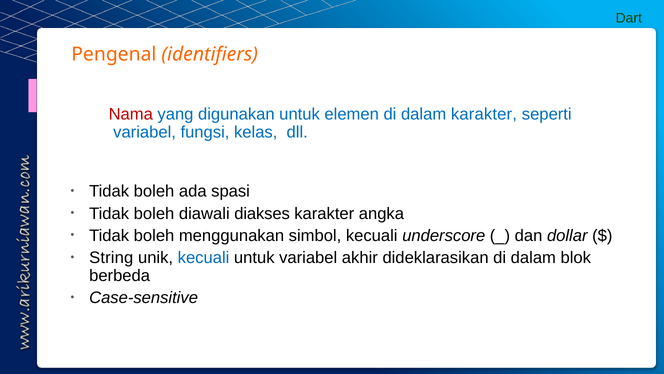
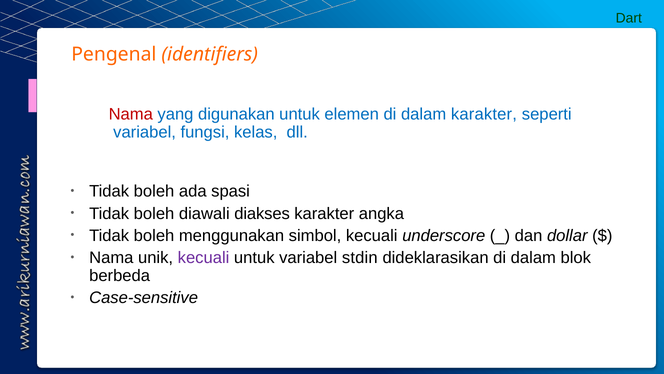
String at (111, 257): String -> Nama
kecuali at (204, 257) colour: blue -> purple
akhir: akhir -> stdin
